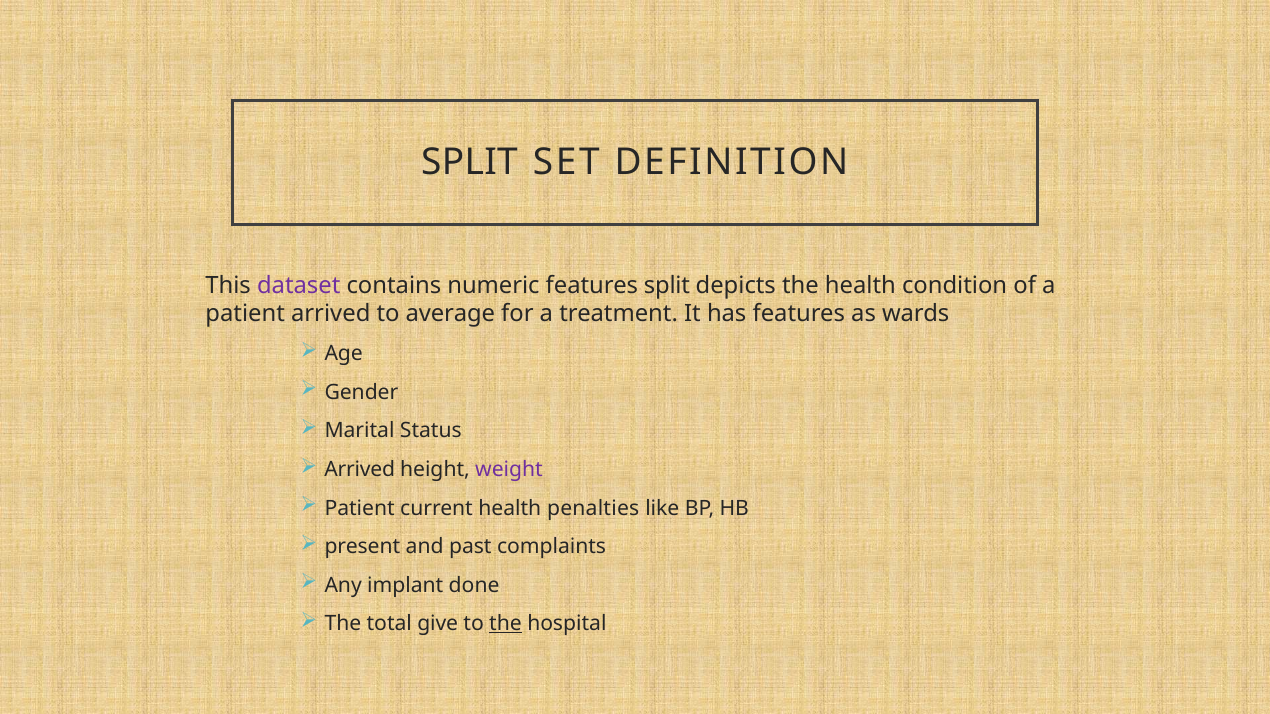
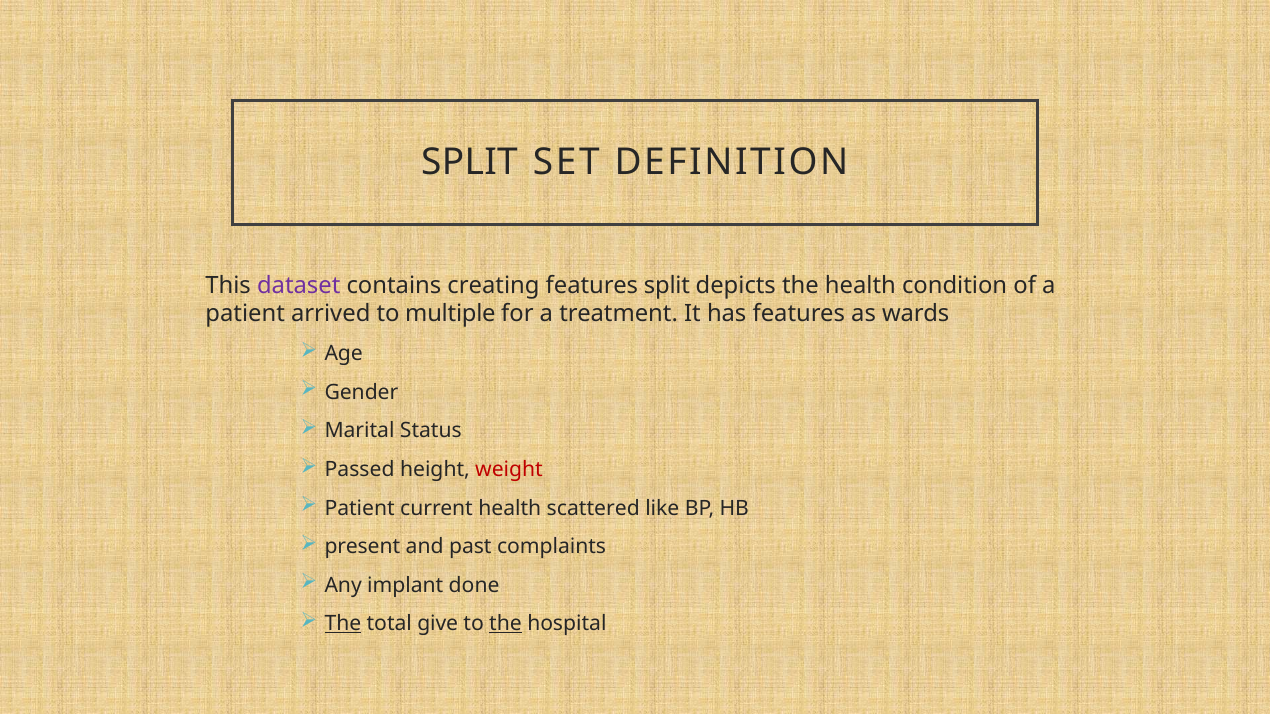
numeric: numeric -> creating
average: average -> multiple
Arrived at (360, 470): Arrived -> Passed
weight colour: purple -> red
penalties: penalties -> scattered
The at (343, 624) underline: none -> present
